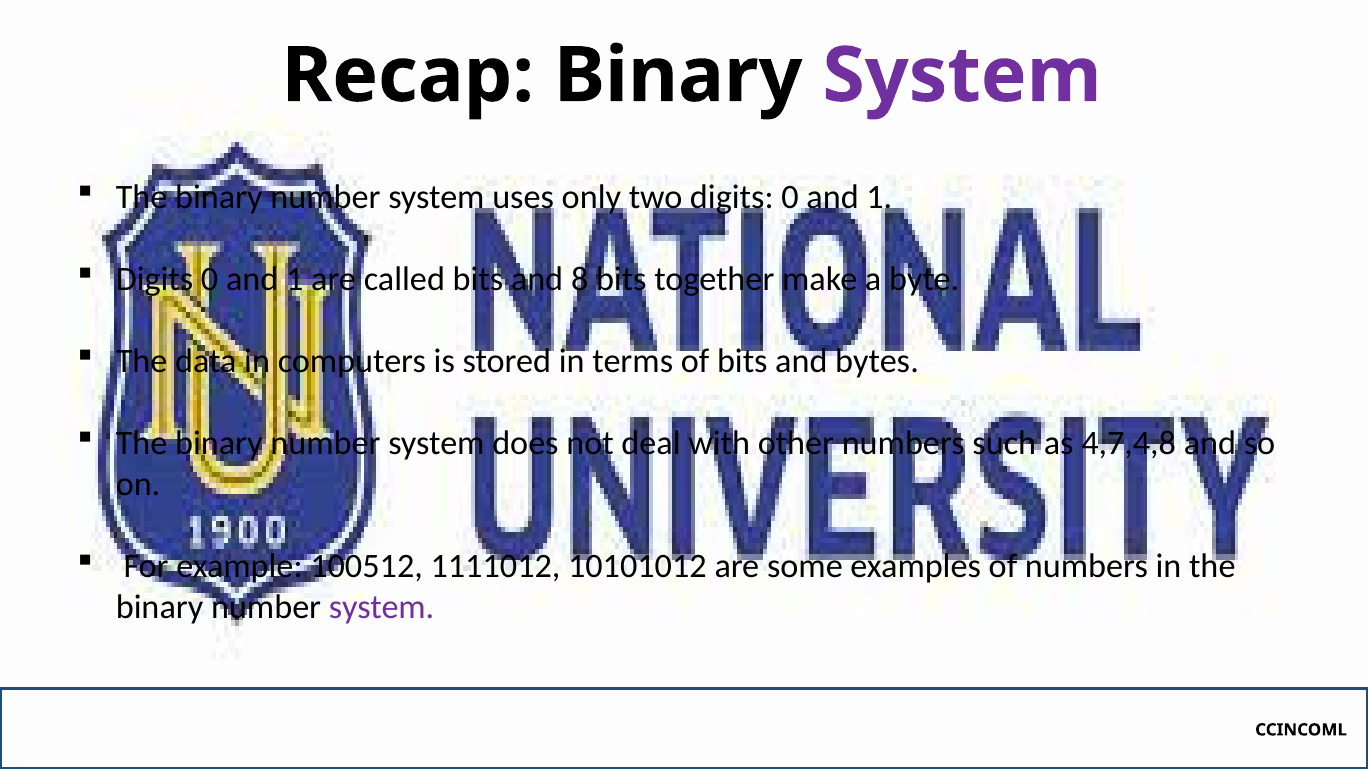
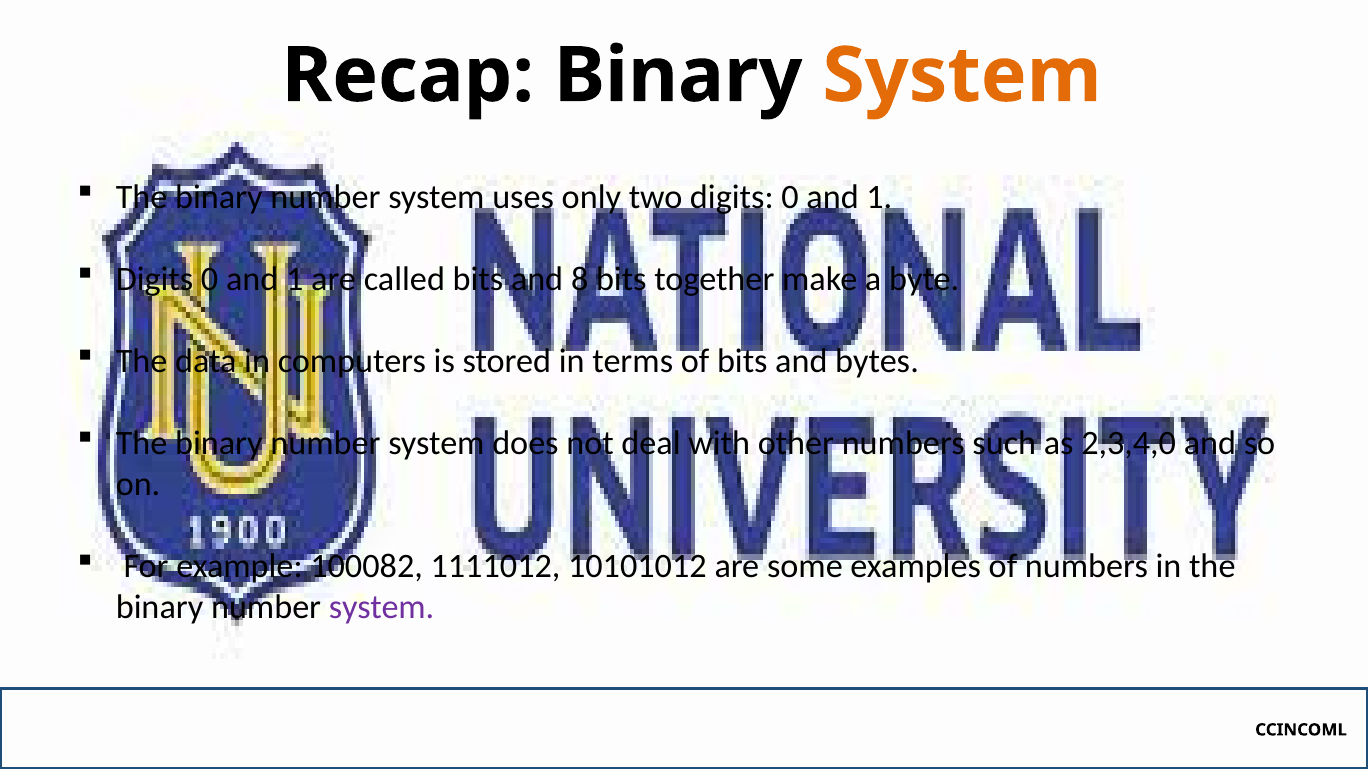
System at (962, 76) colour: purple -> orange
4,7,4,8: 4,7,4,8 -> 2,3,4,0
100512: 100512 -> 100082
